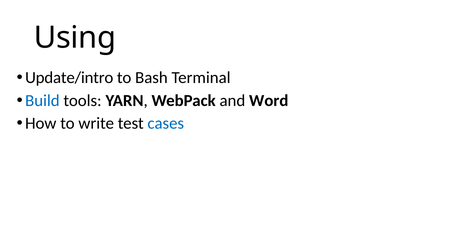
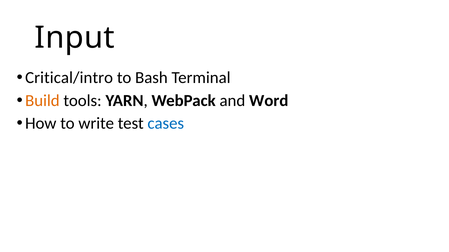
Using: Using -> Input
Update/intro: Update/intro -> Critical/intro
Build colour: blue -> orange
